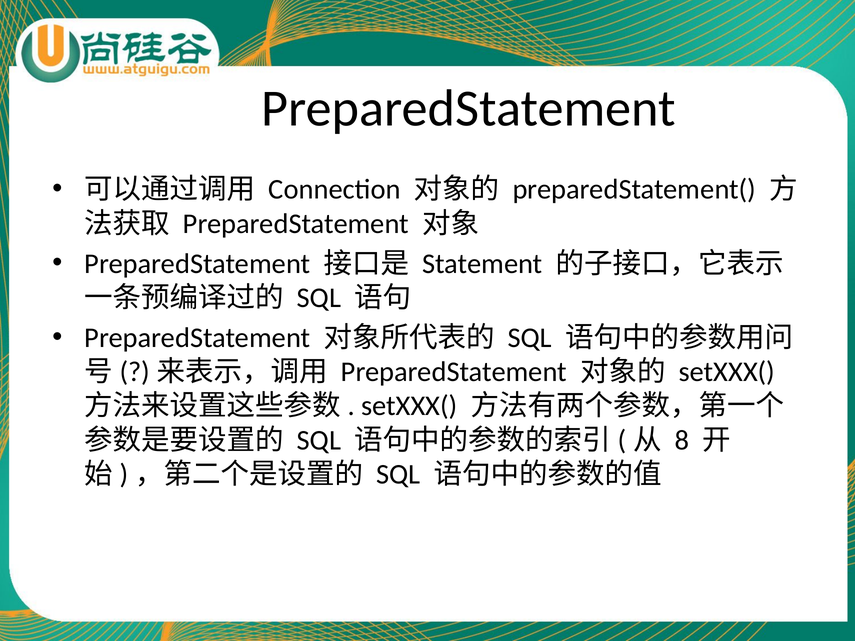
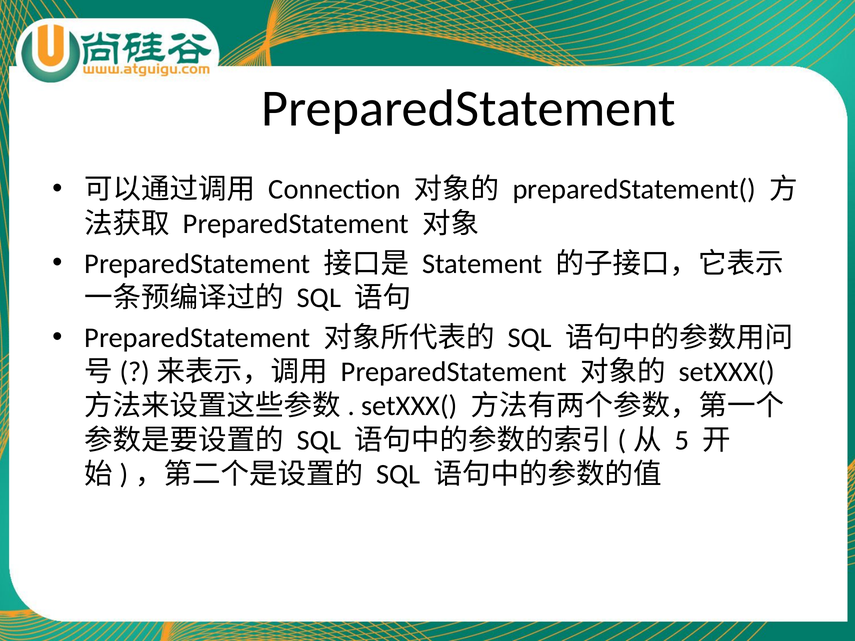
8: 8 -> 5
